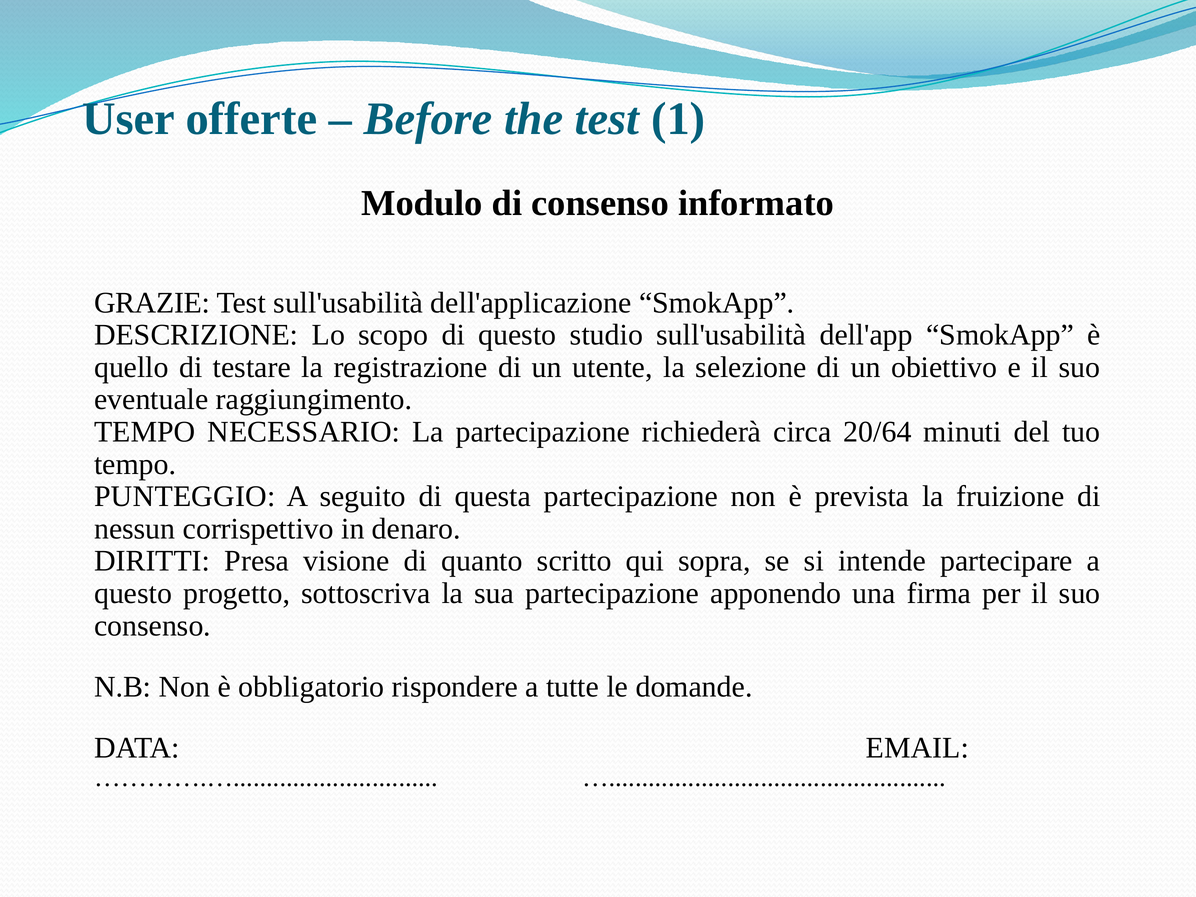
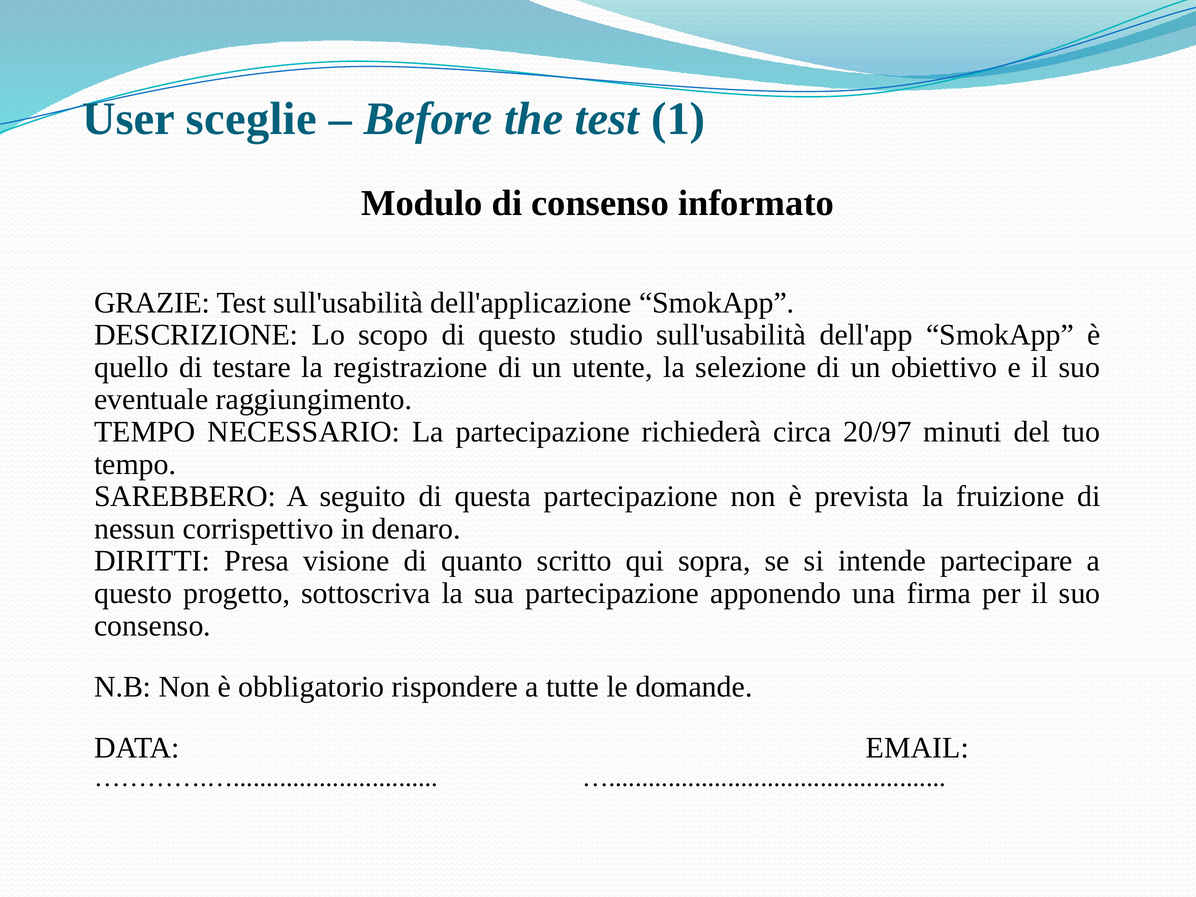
offerte: offerte -> sceglie
20/64: 20/64 -> 20/97
PUNTEGGIO: PUNTEGGIO -> SAREBBERO
